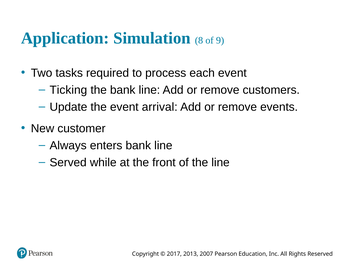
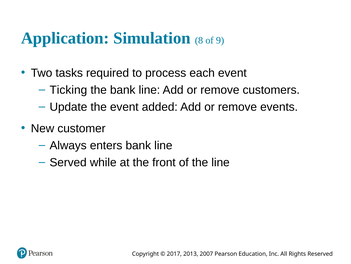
arrival: arrival -> added
